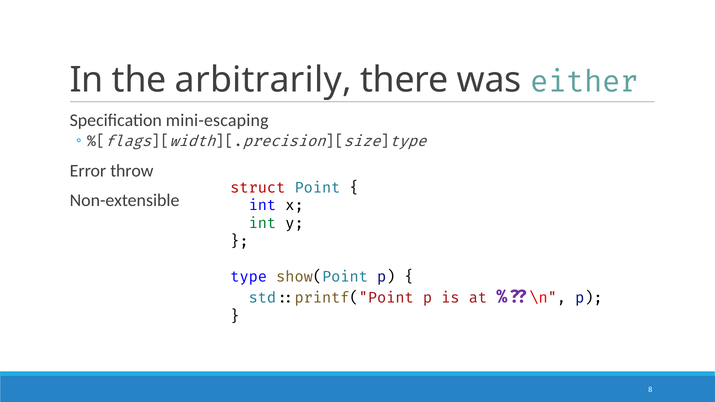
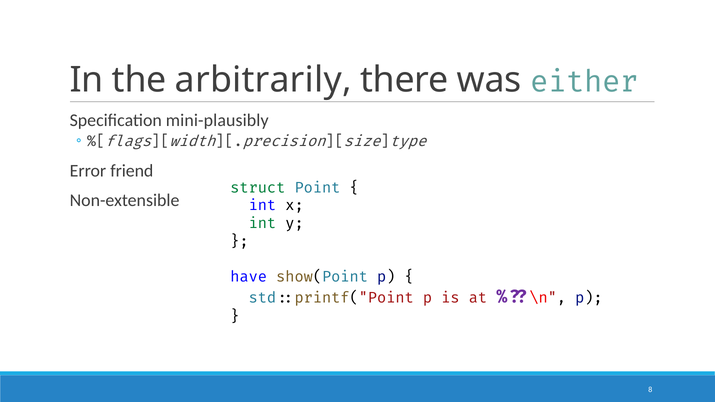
mini-escaping: mini-escaping -> mini-plausibly
throw: throw -> friend
struct colour: red -> green
type: type -> have
